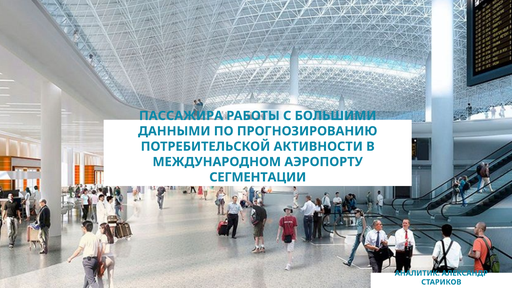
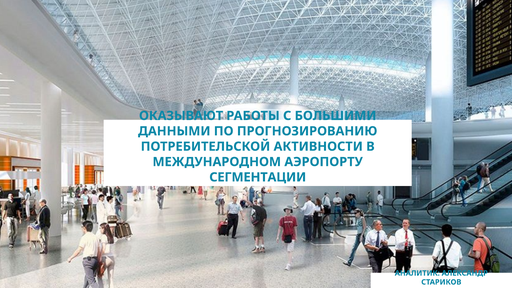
ПАССАЖИРА: ПАССАЖИРА -> ОКАЗЫВАЮТ
